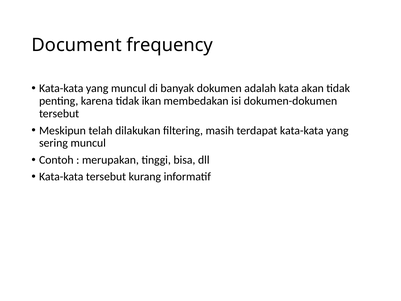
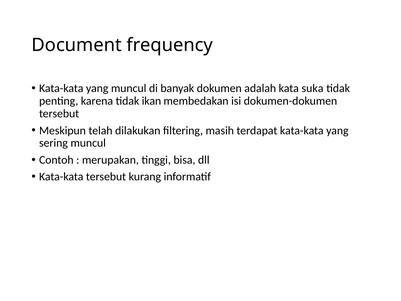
akan: akan -> suka
